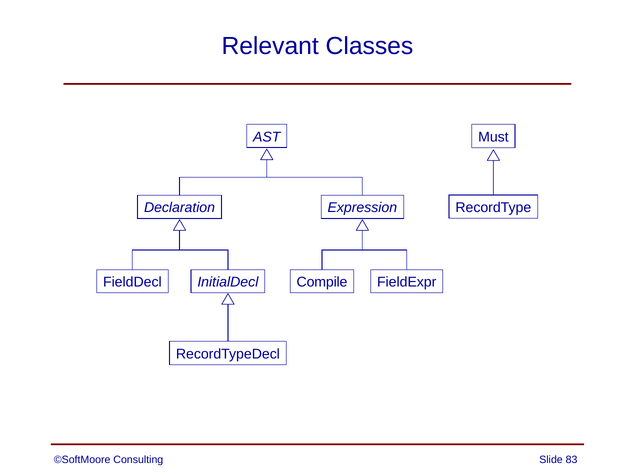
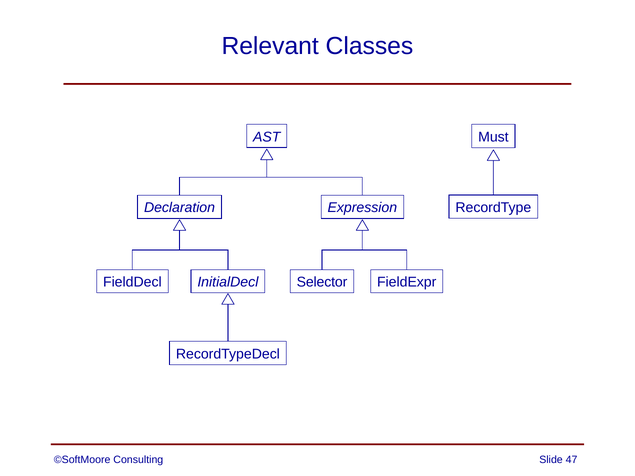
Compile: Compile -> Selector
83: 83 -> 47
